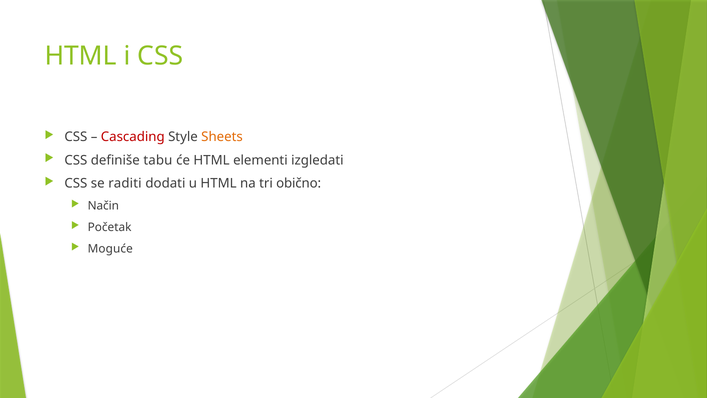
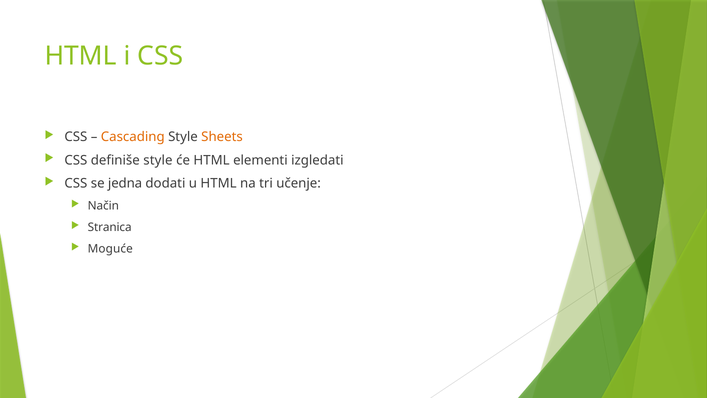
Cascading colour: red -> orange
definiše tabu: tabu -> style
raditi: raditi -> jedna
obično: obično -> učenje
Početak: Početak -> Stranica
